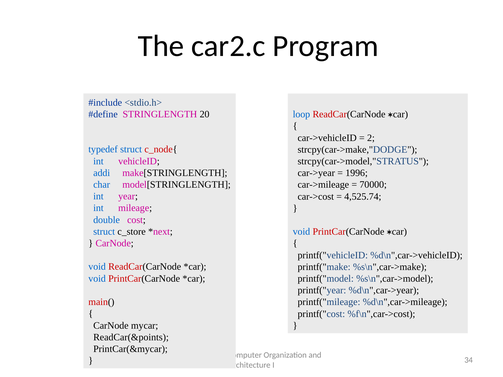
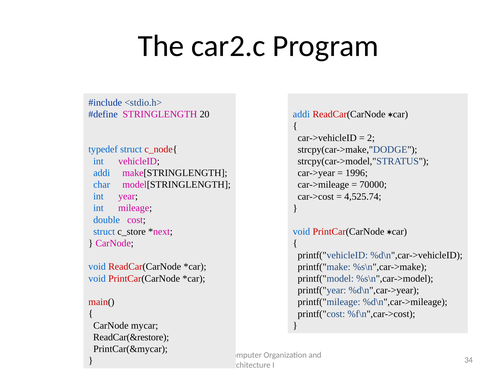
loop at (301, 114): loop -> addi
ReadCar(&points: ReadCar(&points -> ReadCar(&restore
